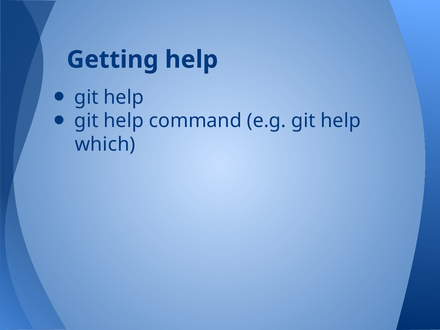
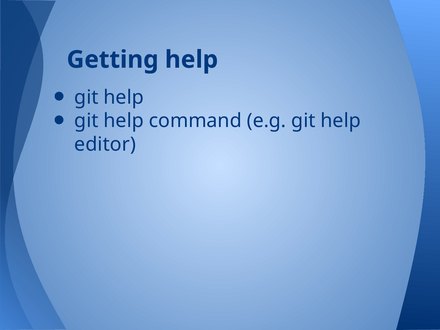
which: which -> editor
